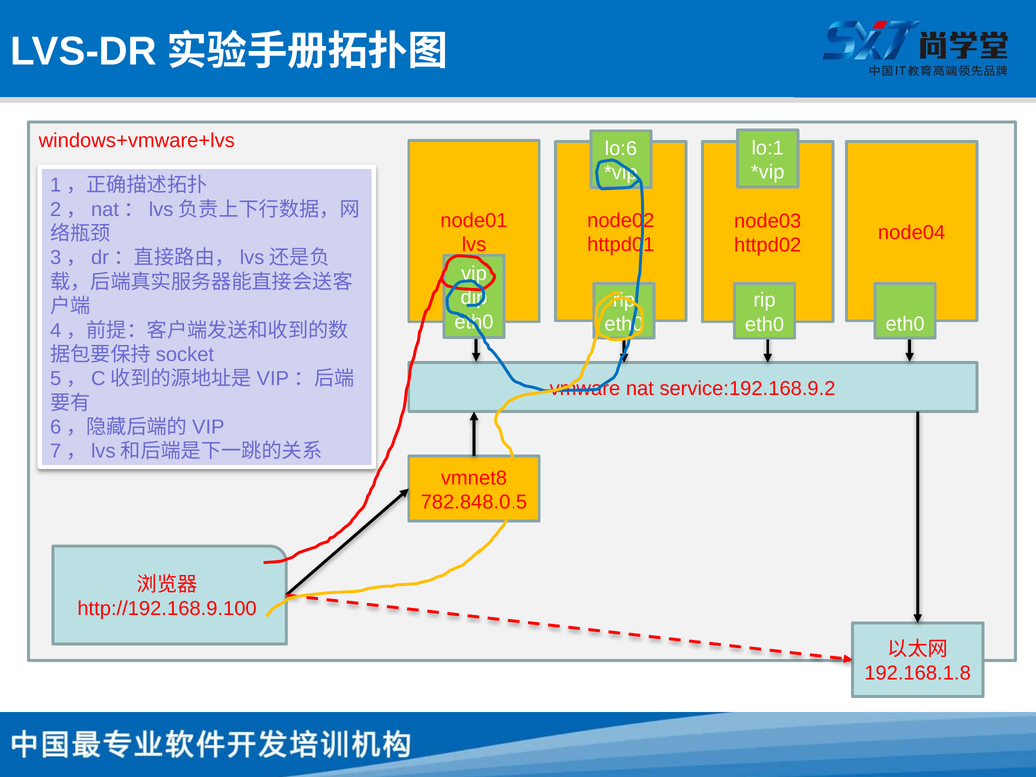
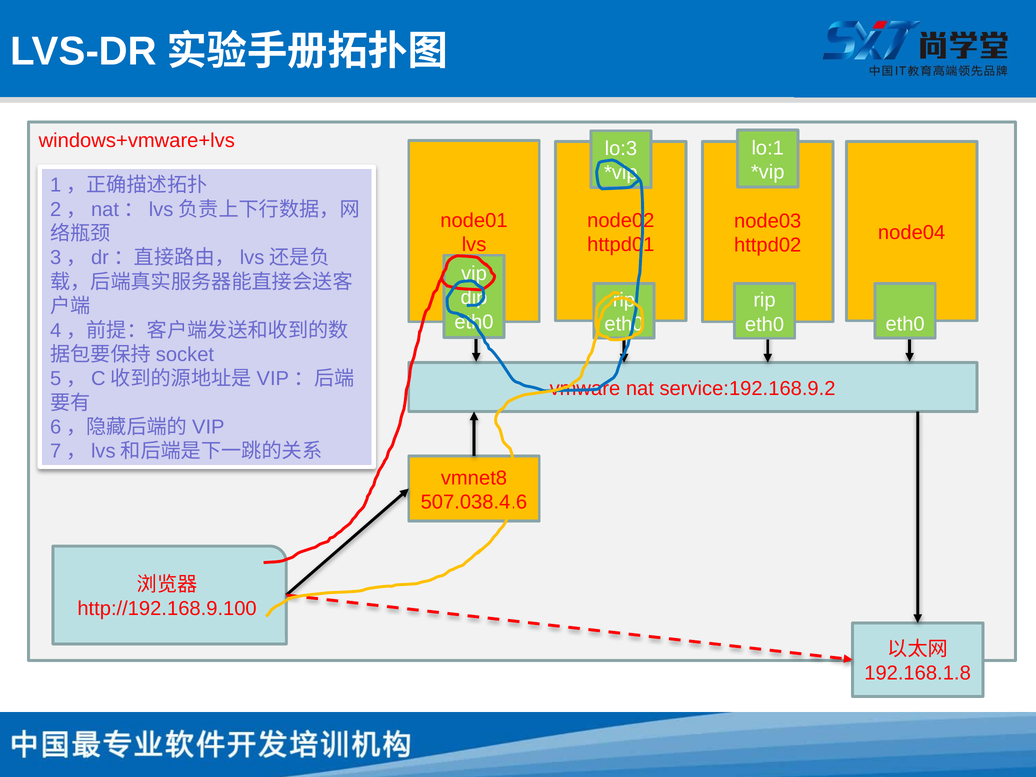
lo:6: lo:6 -> lo:3
782.848.0.5: 782.848.0.5 -> 507.038.4.6
